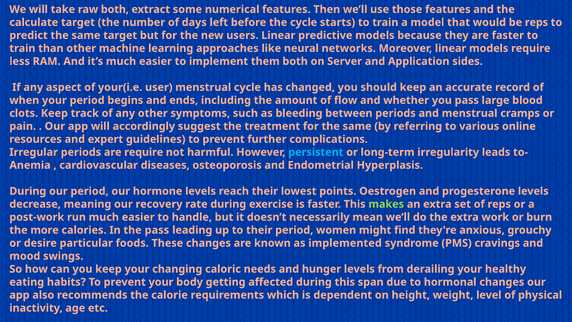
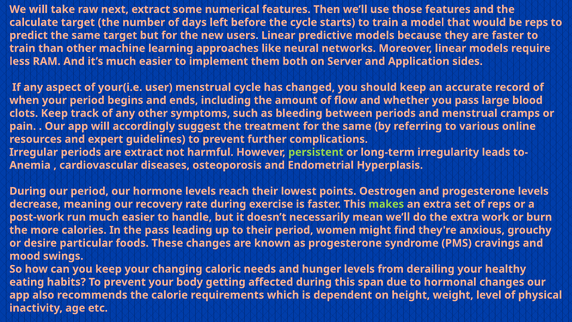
raw both: both -> next
are require: require -> extract
persistent colour: light blue -> light green
as implemented: implemented -> progesterone
